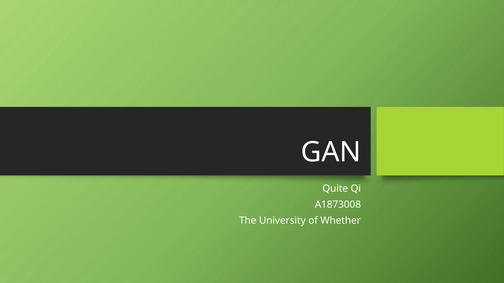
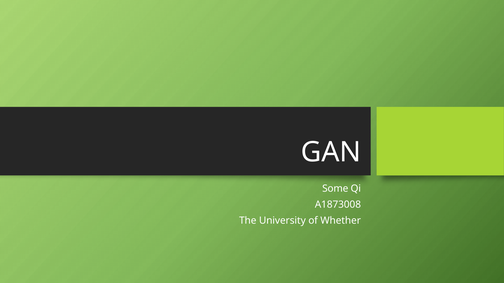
Quite: Quite -> Some
